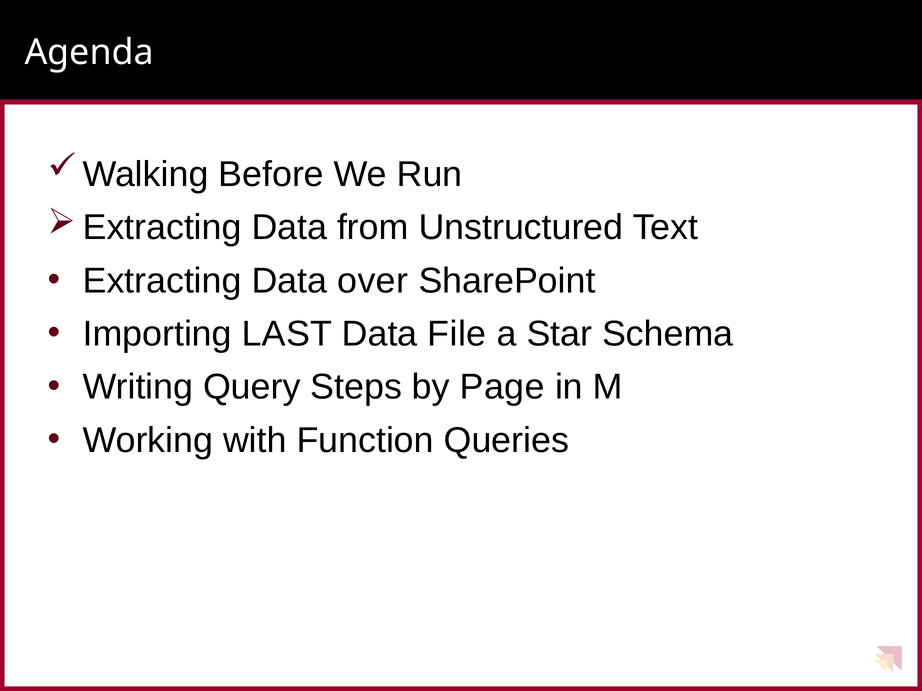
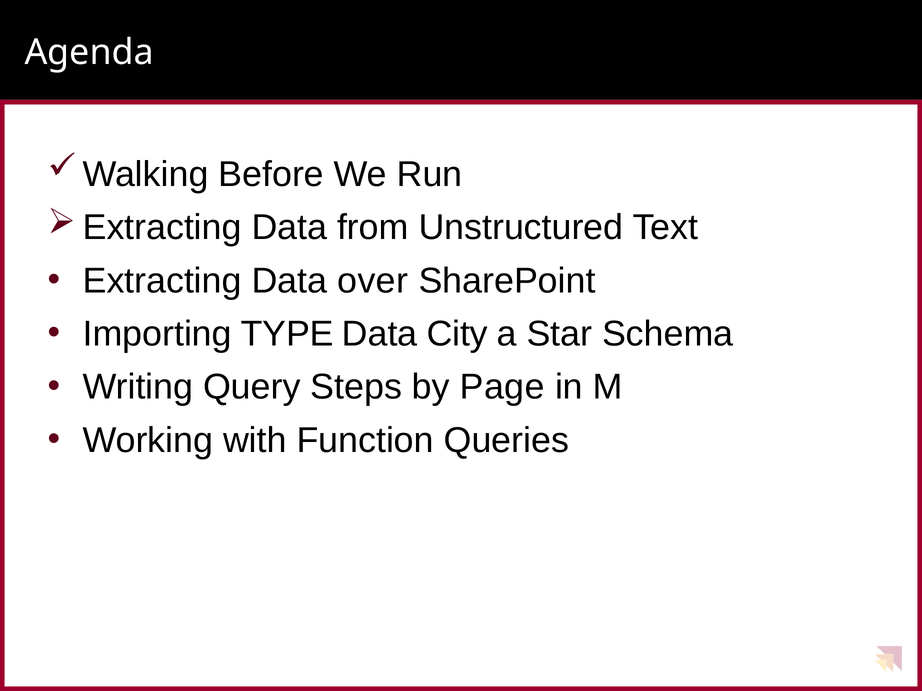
LAST: LAST -> TYPE
File: File -> City
